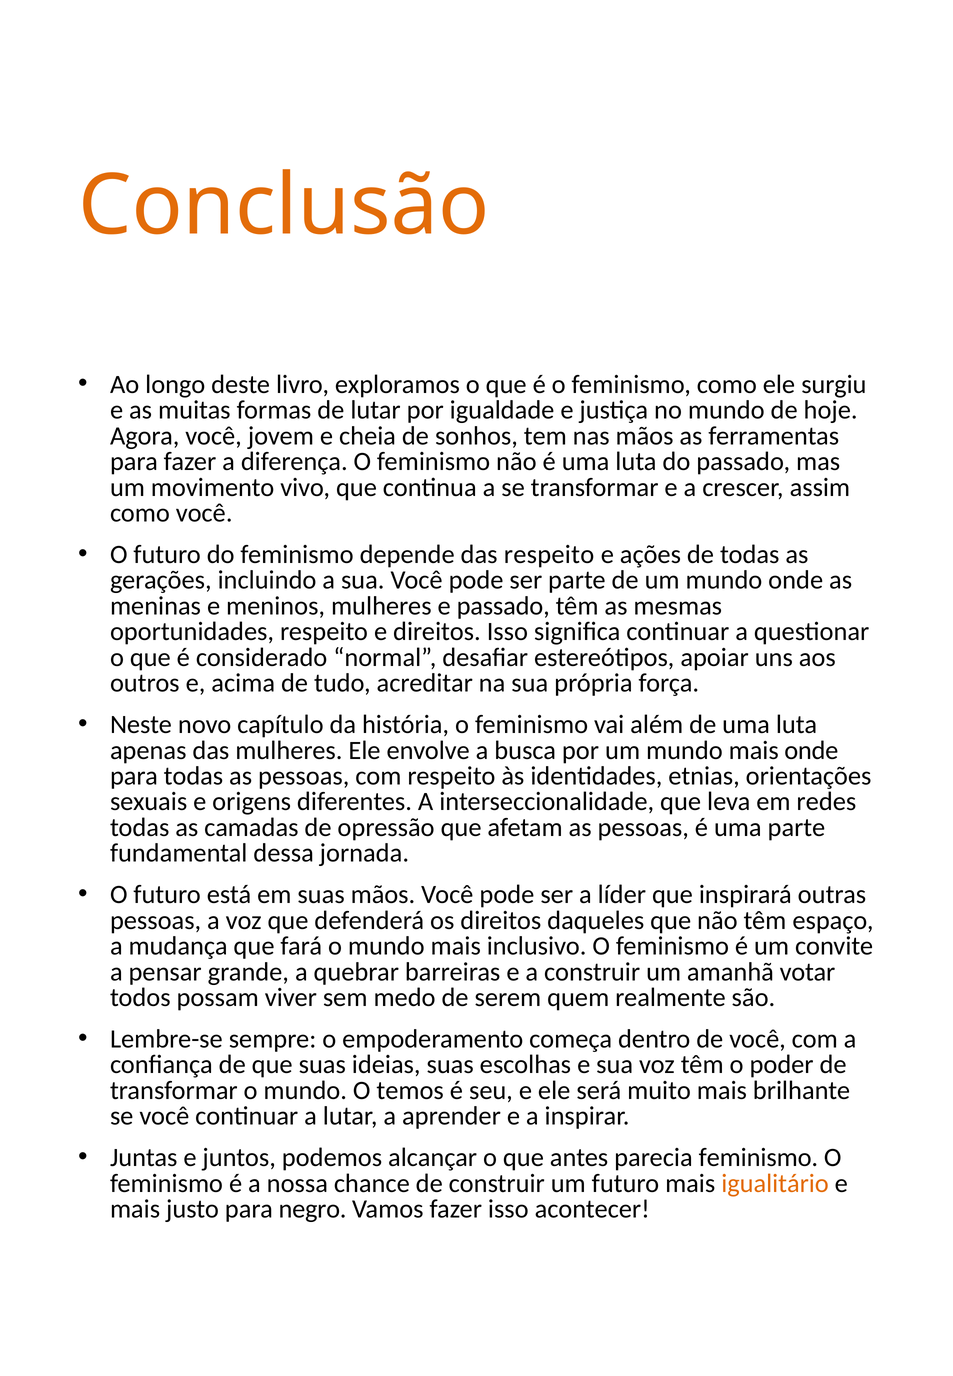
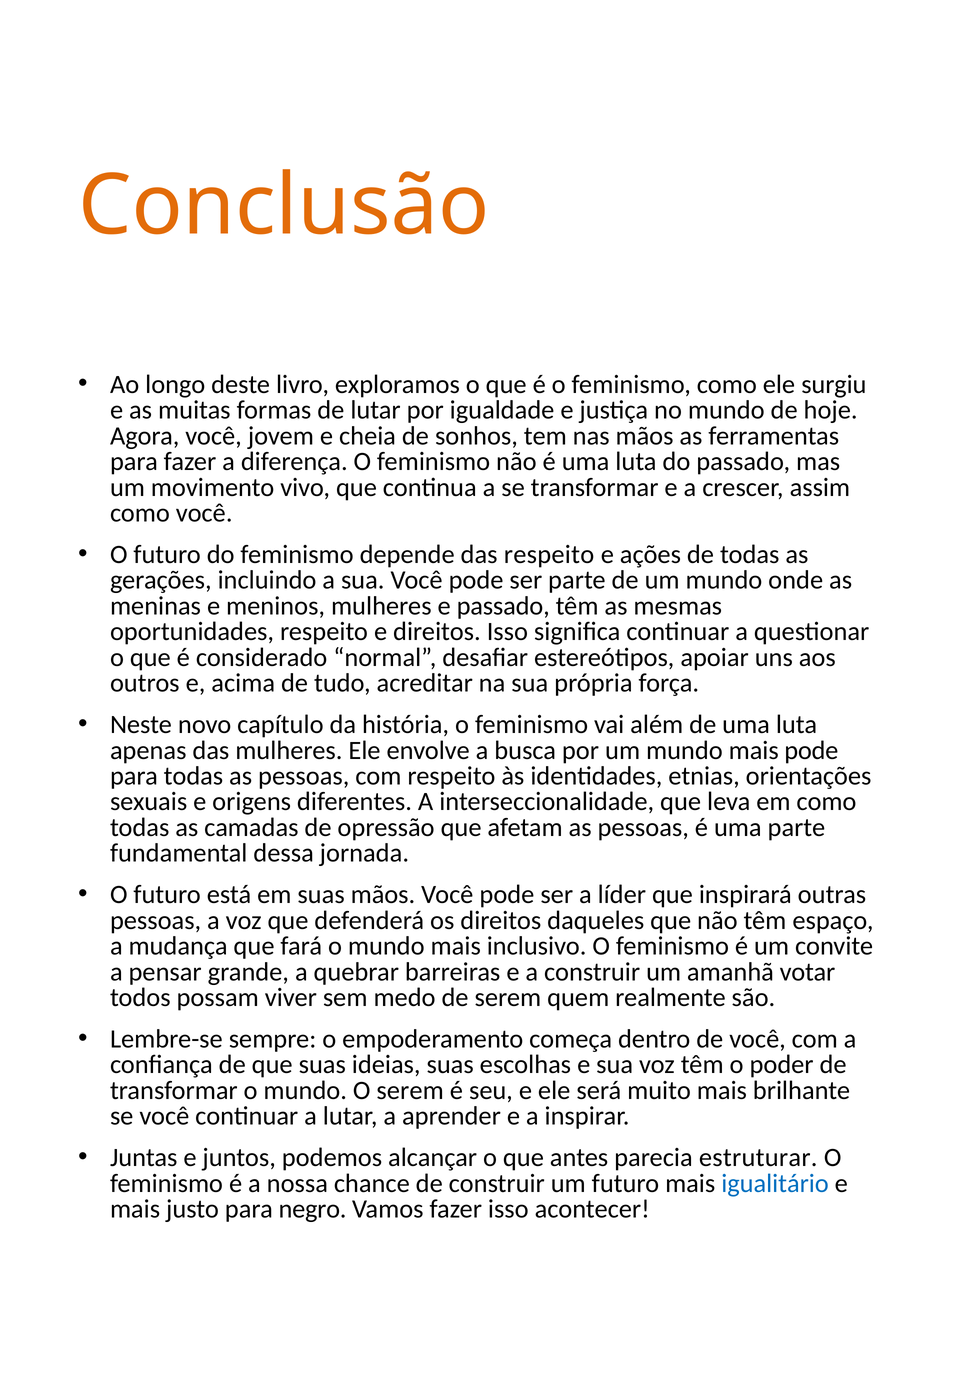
mais onde: onde -> pode
em redes: redes -> como
O temos: temos -> serem
parecia feminismo: feminismo -> estruturar
igualitário colour: orange -> blue
